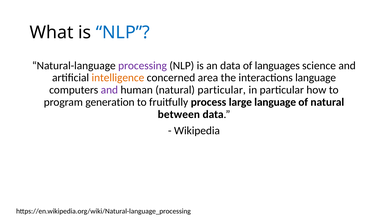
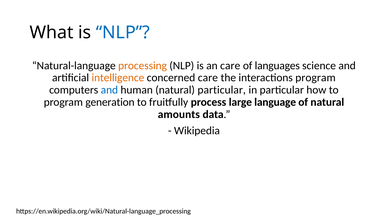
processing colour: purple -> orange
an data: data -> care
concerned area: area -> care
interactions language: language -> program
and at (109, 90) colour: purple -> blue
between: between -> amounts
